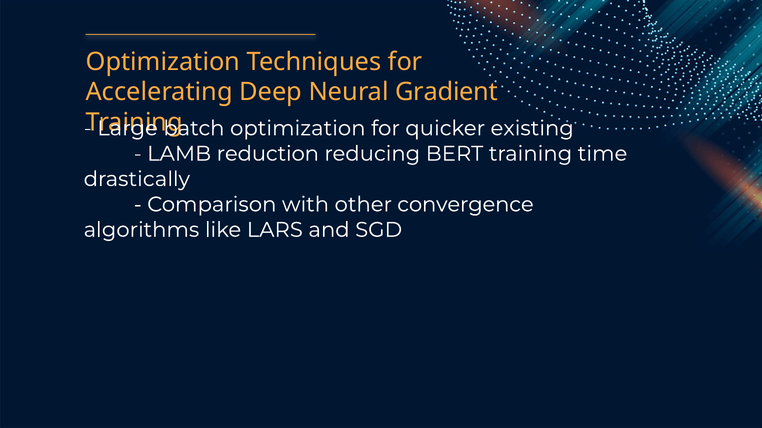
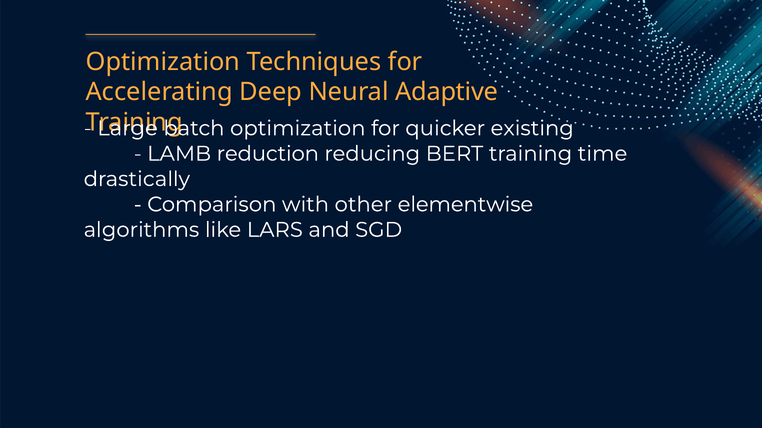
Gradient: Gradient -> Adaptive
convergence: convergence -> elementwise
